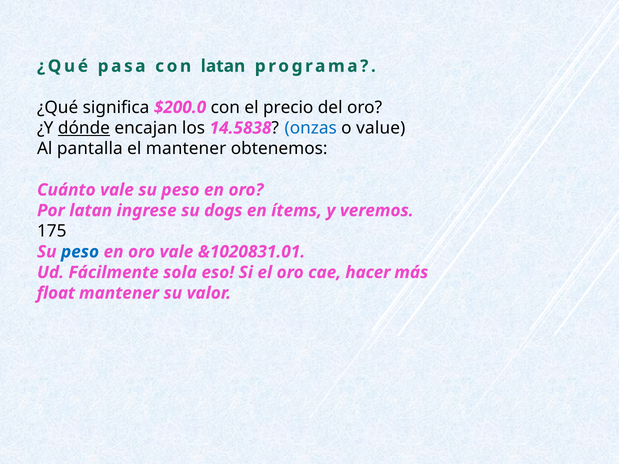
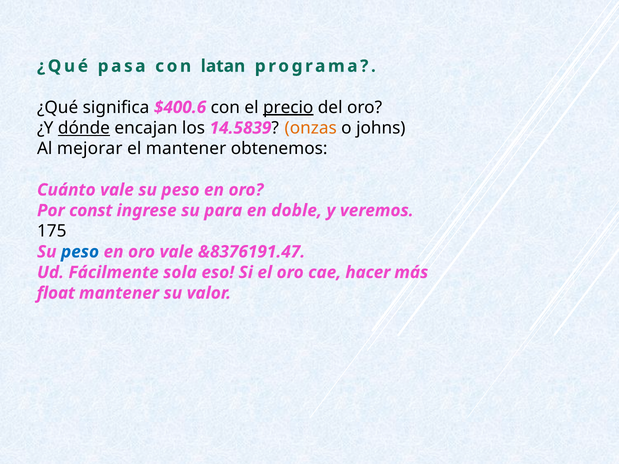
$200.0: $200.0 -> $400.6
precio underline: none -> present
14.5838: 14.5838 -> 14.5839
onzas colour: blue -> orange
value: value -> johns
pantalla: pantalla -> mejorar
Por latan: latan -> const
dogs: dogs -> para
ítems: ítems -> doble
&1020831.01: &1020831.01 -> &8376191.47
